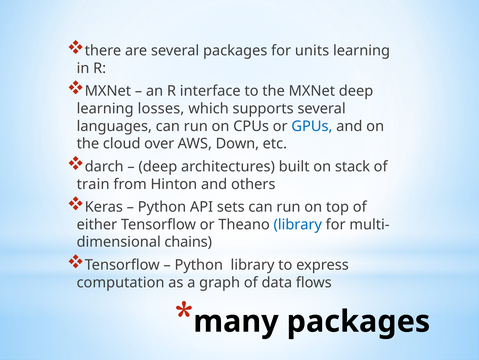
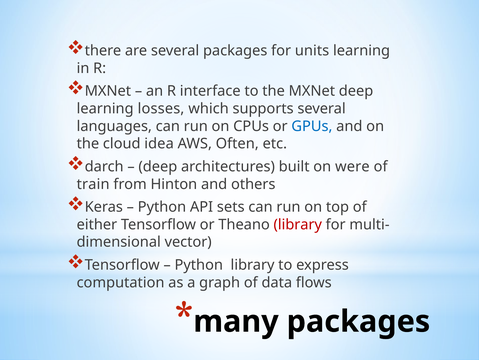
over: over -> idea
Down: Down -> Often
stack: stack -> were
library at (298, 224) colour: blue -> red
chains: chains -> vector
